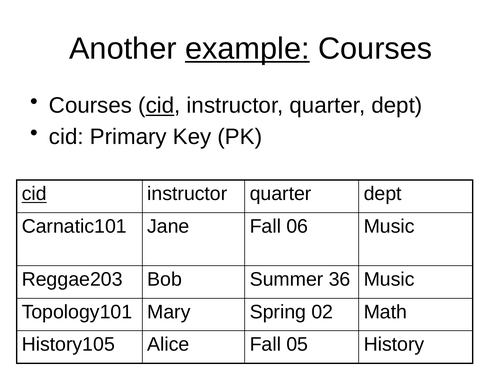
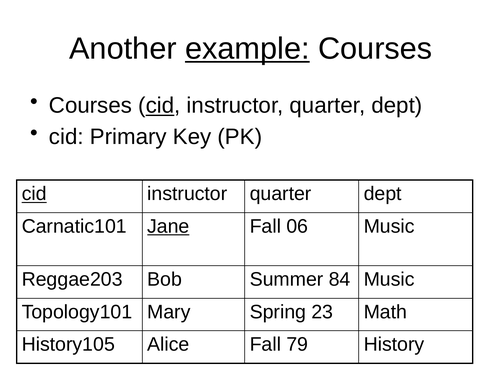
Jane underline: none -> present
36: 36 -> 84
02: 02 -> 23
05: 05 -> 79
